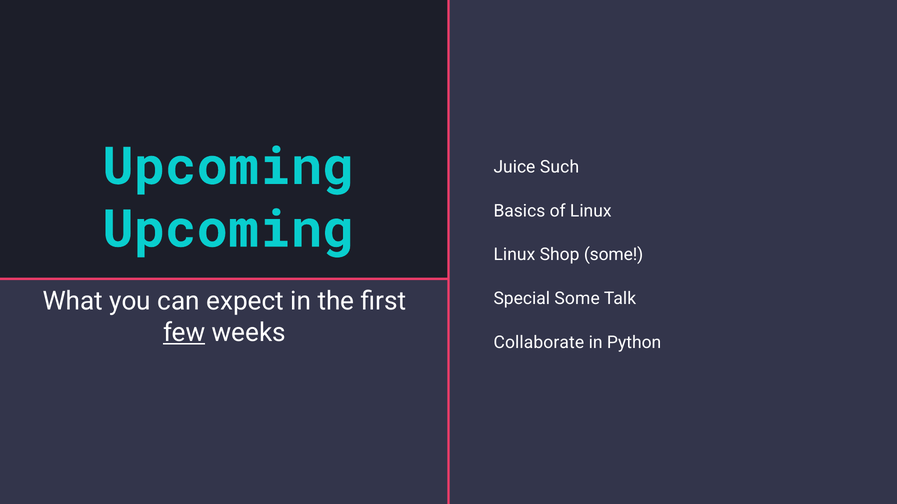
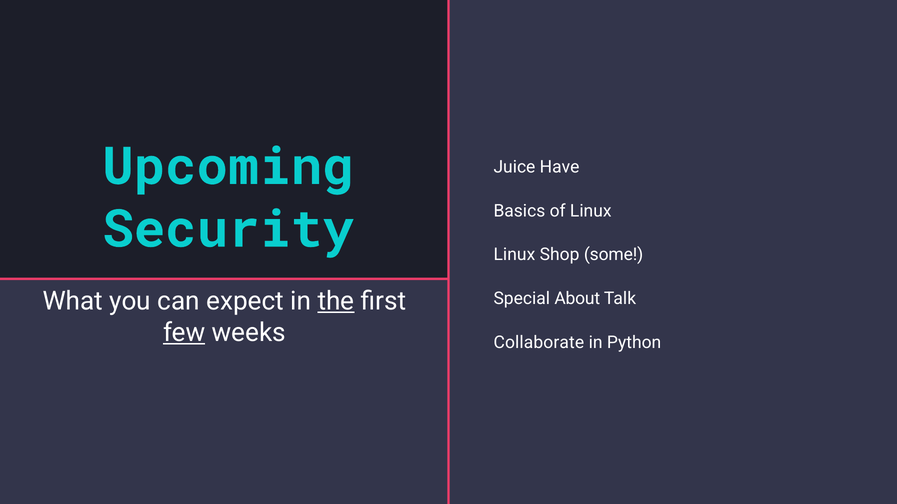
Such: Such -> Have
Upcoming at (228, 230): Upcoming -> Security
the underline: none -> present
Special Some: Some -> About
